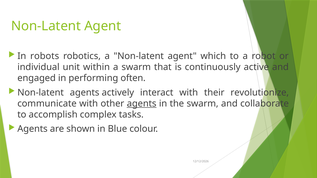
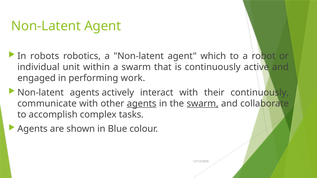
often: often -> work
their revolutionize: revolutionize -> continuously
swarm at (203, 104) underline: none -> present
